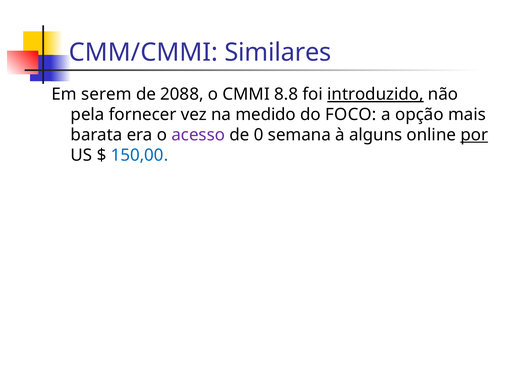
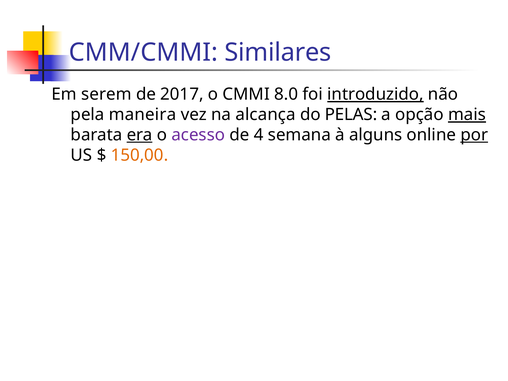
2088: 2088 -> 2017
8.8: 8.8 -> 8.0
fornecer: fornecer -> maneira
medido: medido -> alcança
FOCO: FOCO -> PELAS
mais underline: none -> present
era underline: none -> present
0: 0 -> 4
150,00 colour: blue -> orange
